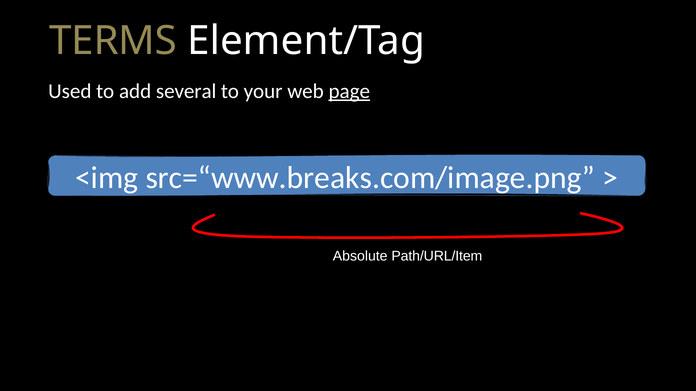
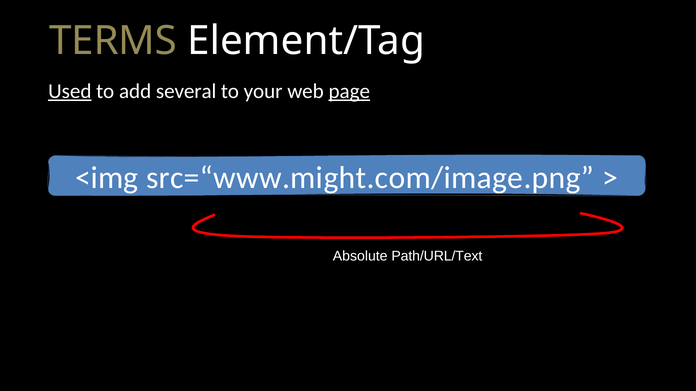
Used underline: none -> present
src=“www.breaks.com/image.png: src=“www.breaks.com/image.png -> src=“www.might.com/image.png
Path/URL/Item: Path/URL/Item -> Path/URL/Text
